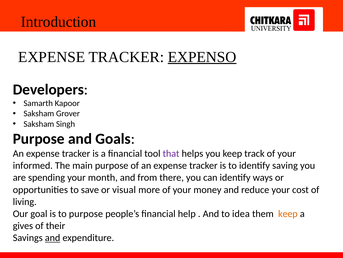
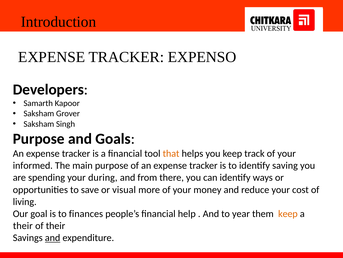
EXPENSO underline: present -> none
that colour: purple -> orange
month: month -> during
to purpose: purpose -> finances
idea: idea -> year
gives at (23, 225): gives -> their
